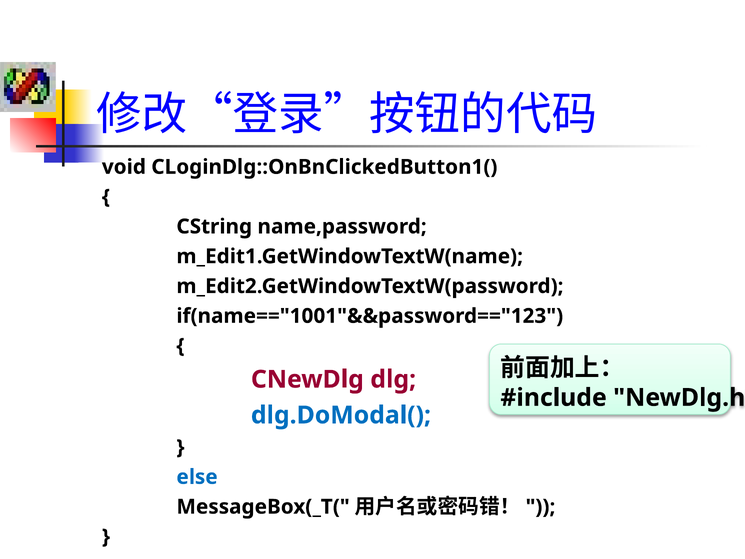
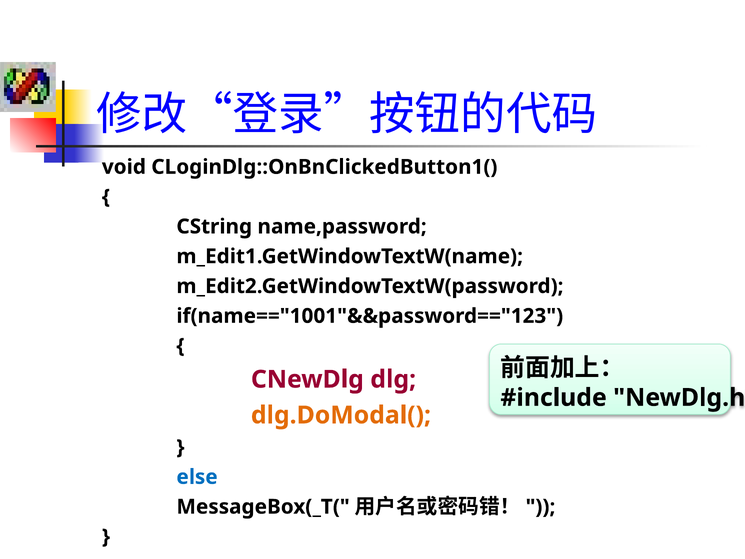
dlg.DoModal( colour: blue -> orange
